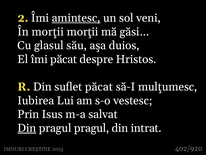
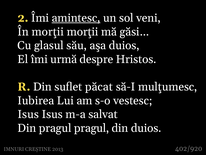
îmi păcat: păcat -> urmă
Prin at (28, 114): Prin -> Isus
Din at (27, 128) underline: present -> none
din intrat: intrat -> duios
